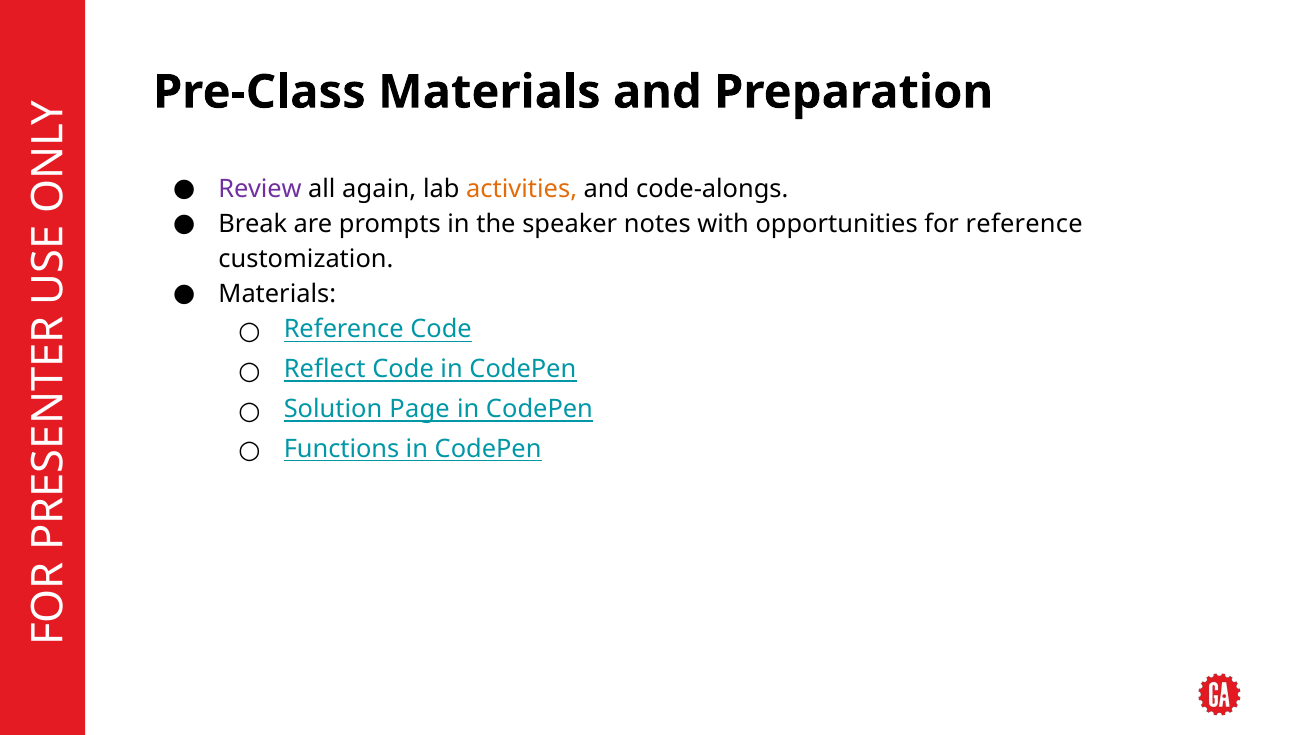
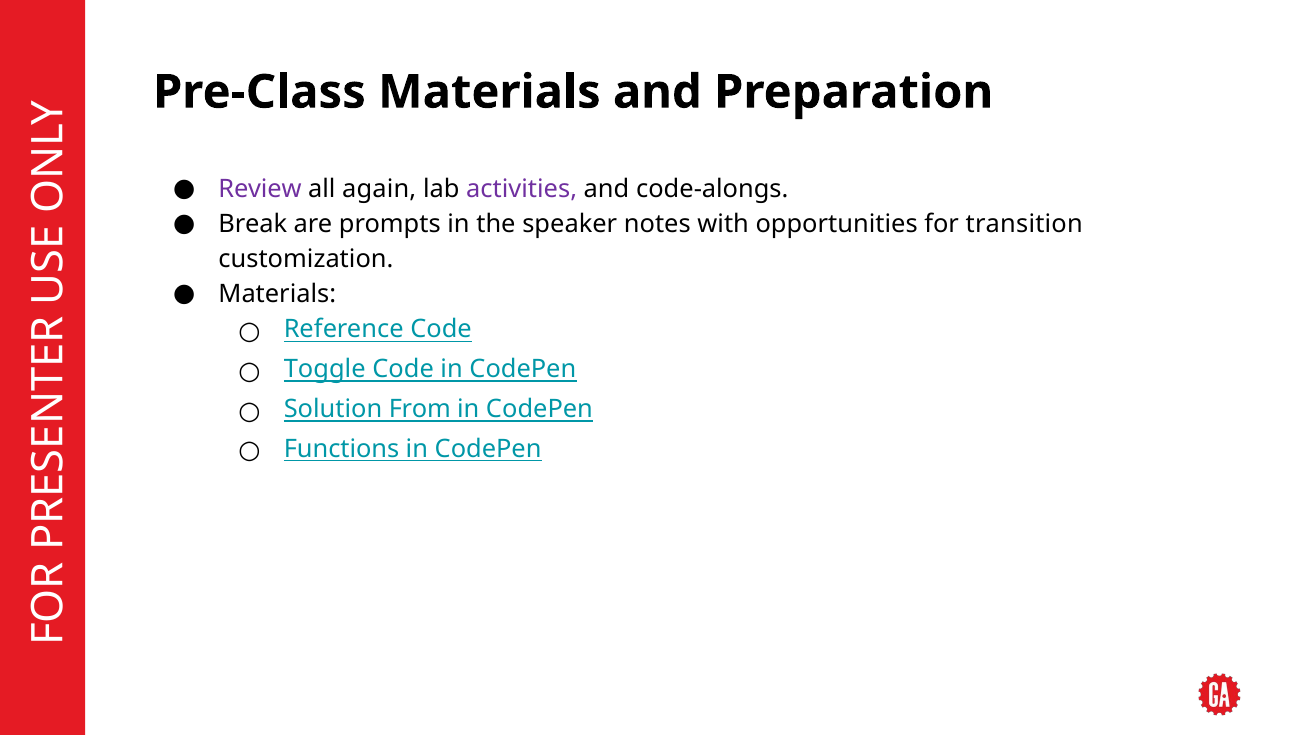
activities colour: orange -> purple
for reference: reference -> transition
Reflect: Reflect -> Toggle
Page: Page -> From
